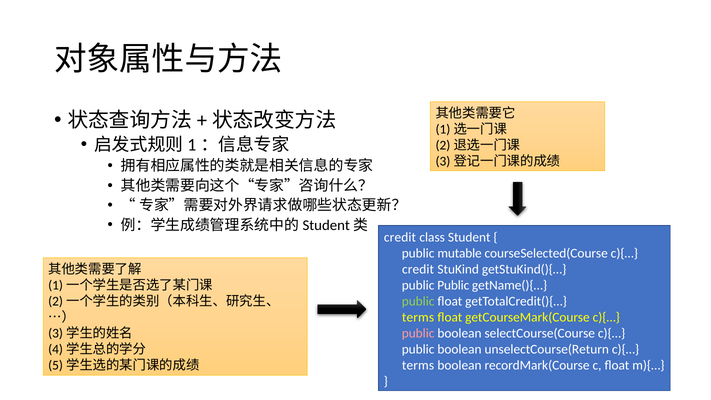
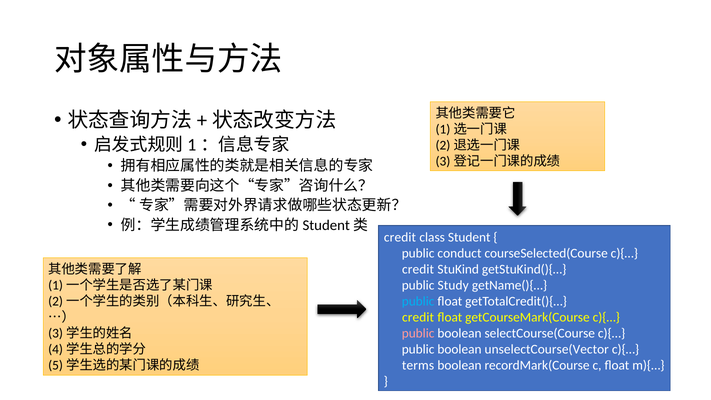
mutable: mutable -> conduct
public Public: Public -> Study
public at (418, 301) colour: light green -> light blue
terms at (418, 317): terms -> credit
unselectCourse(Return: unselectCourse(Return -> unselectCourse(Vector
